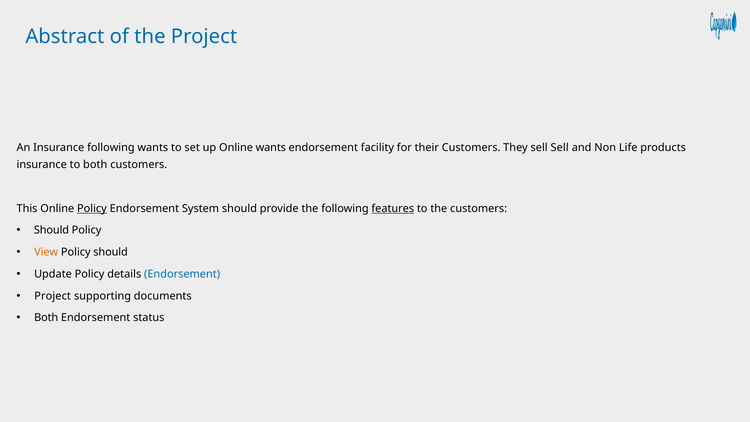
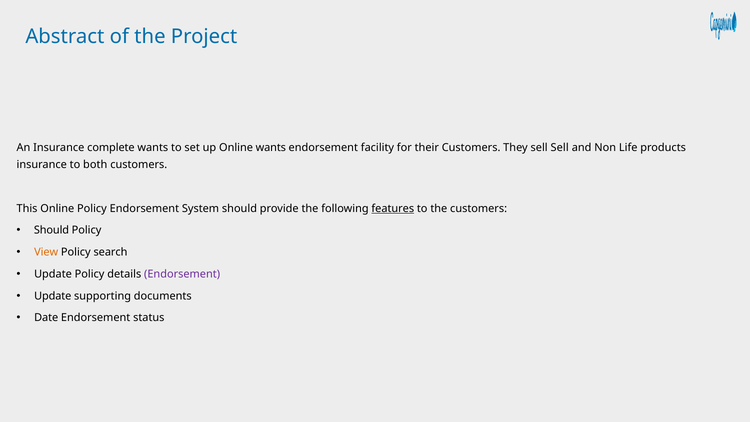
Insurance following: following -> complete
Policy at (92, 208) underline: present -> none
Policy should: should -> search
Endorsement at (182, 274) colour: blue -> purple
Project at (53, 296): Project -> Update
Both at (46, 318): Both -> Date
